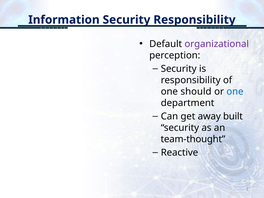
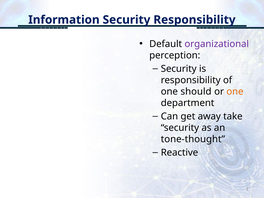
one at (235, 92) colour: blue -> orange
built: built -> take
team-thought: team-thought -> tone-thought
